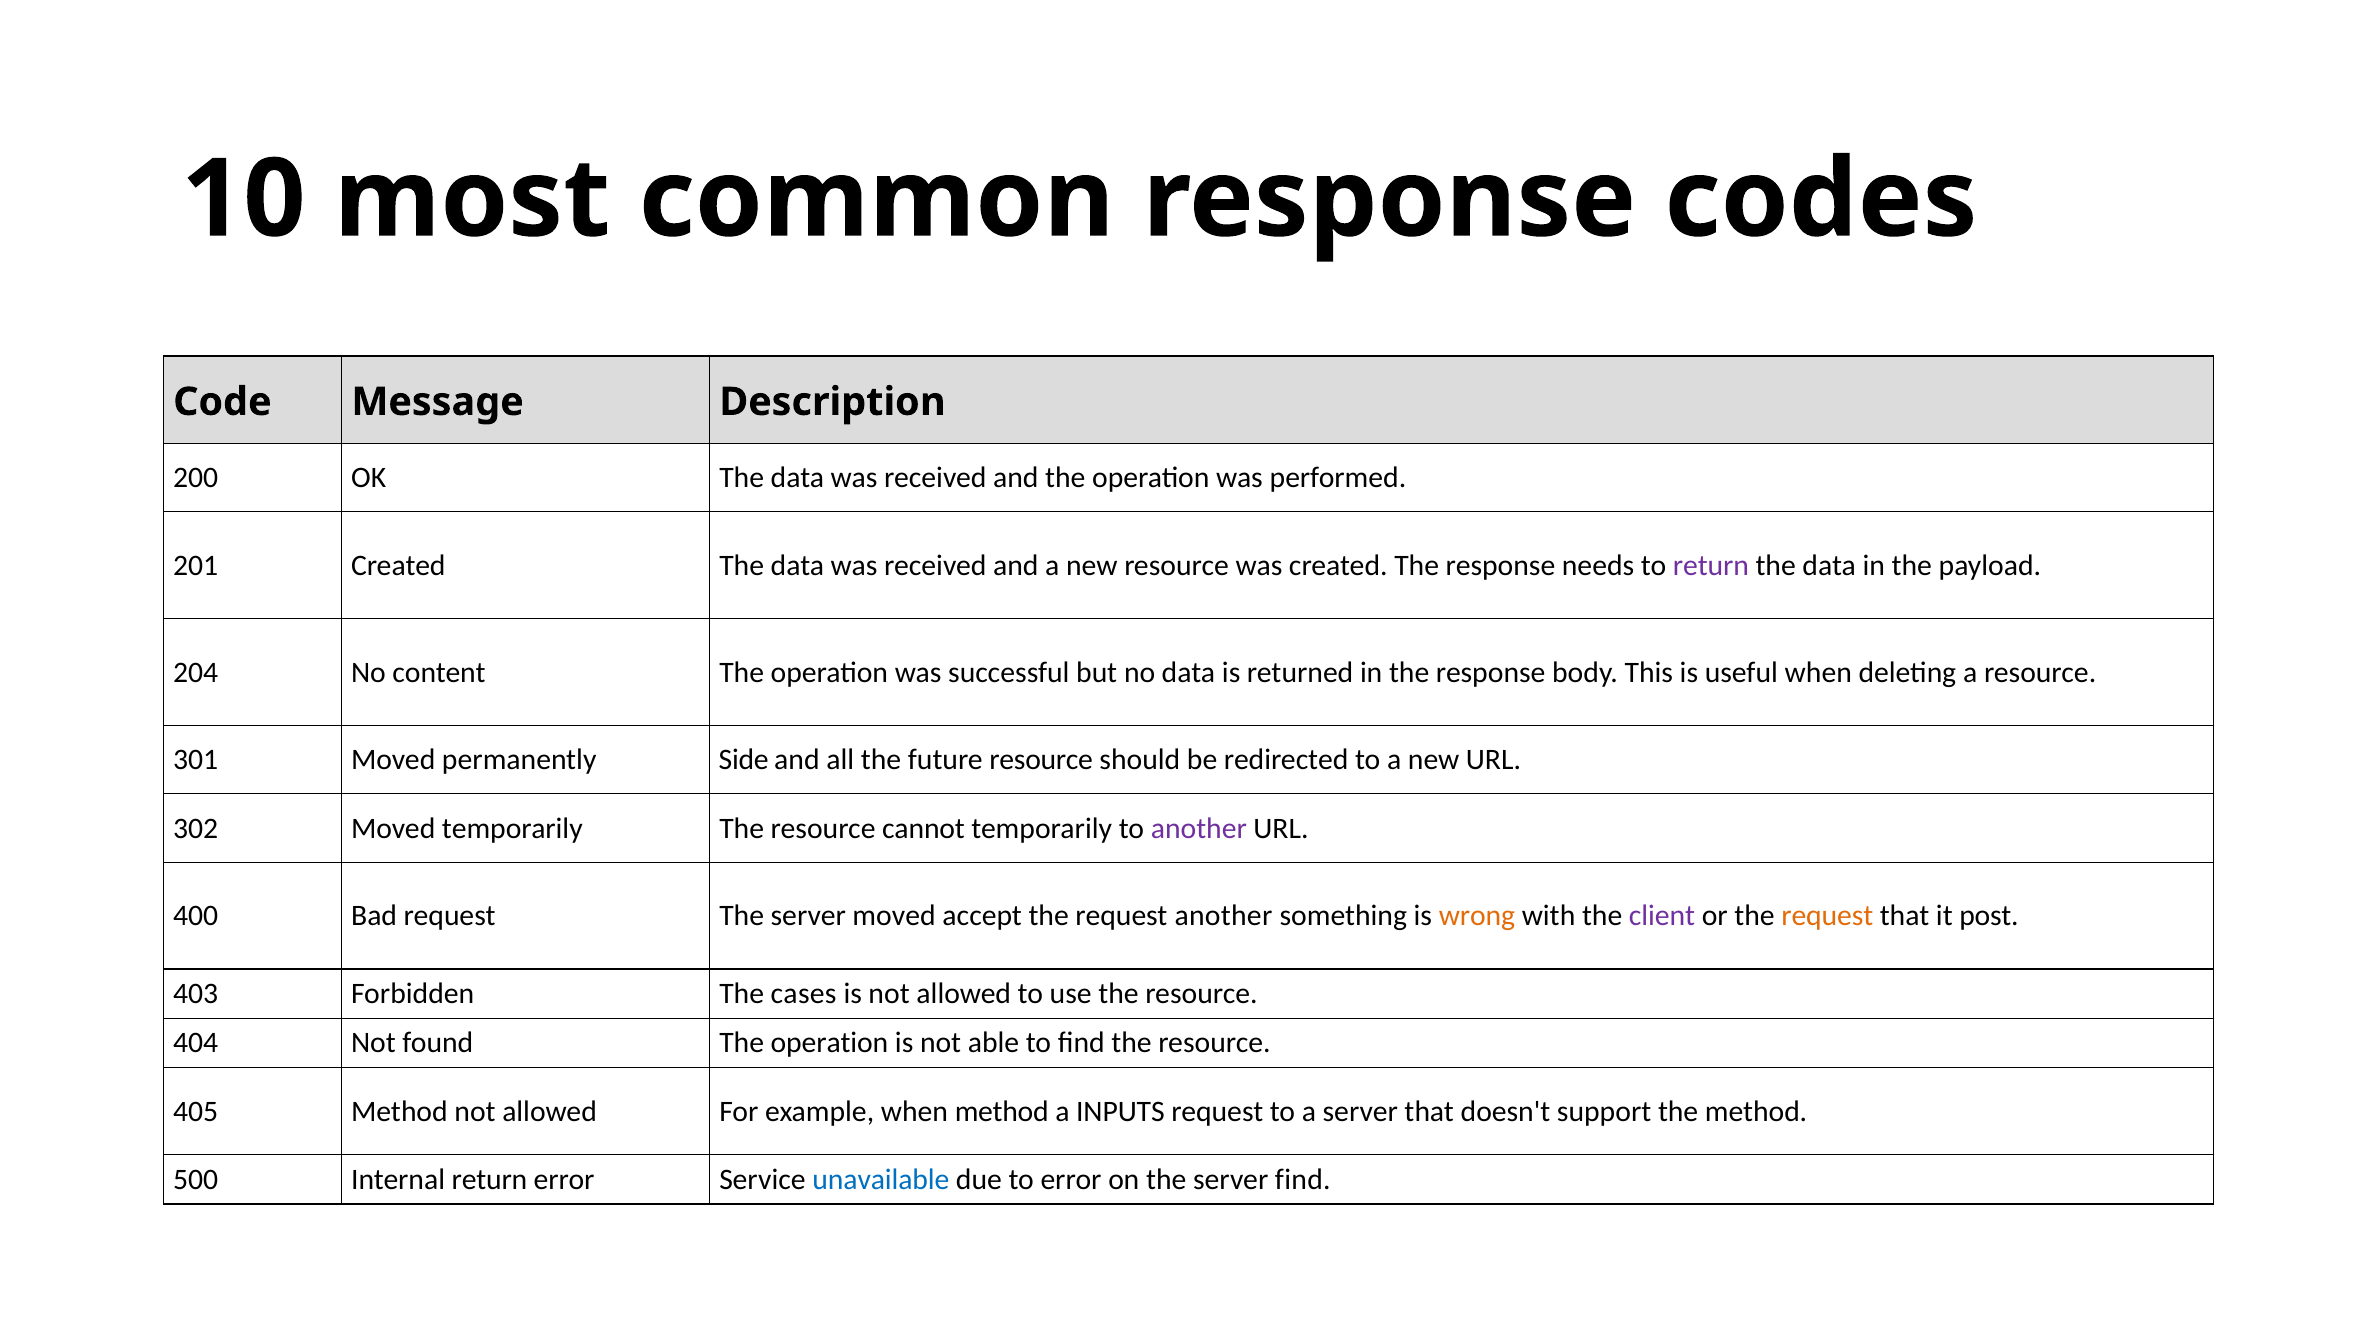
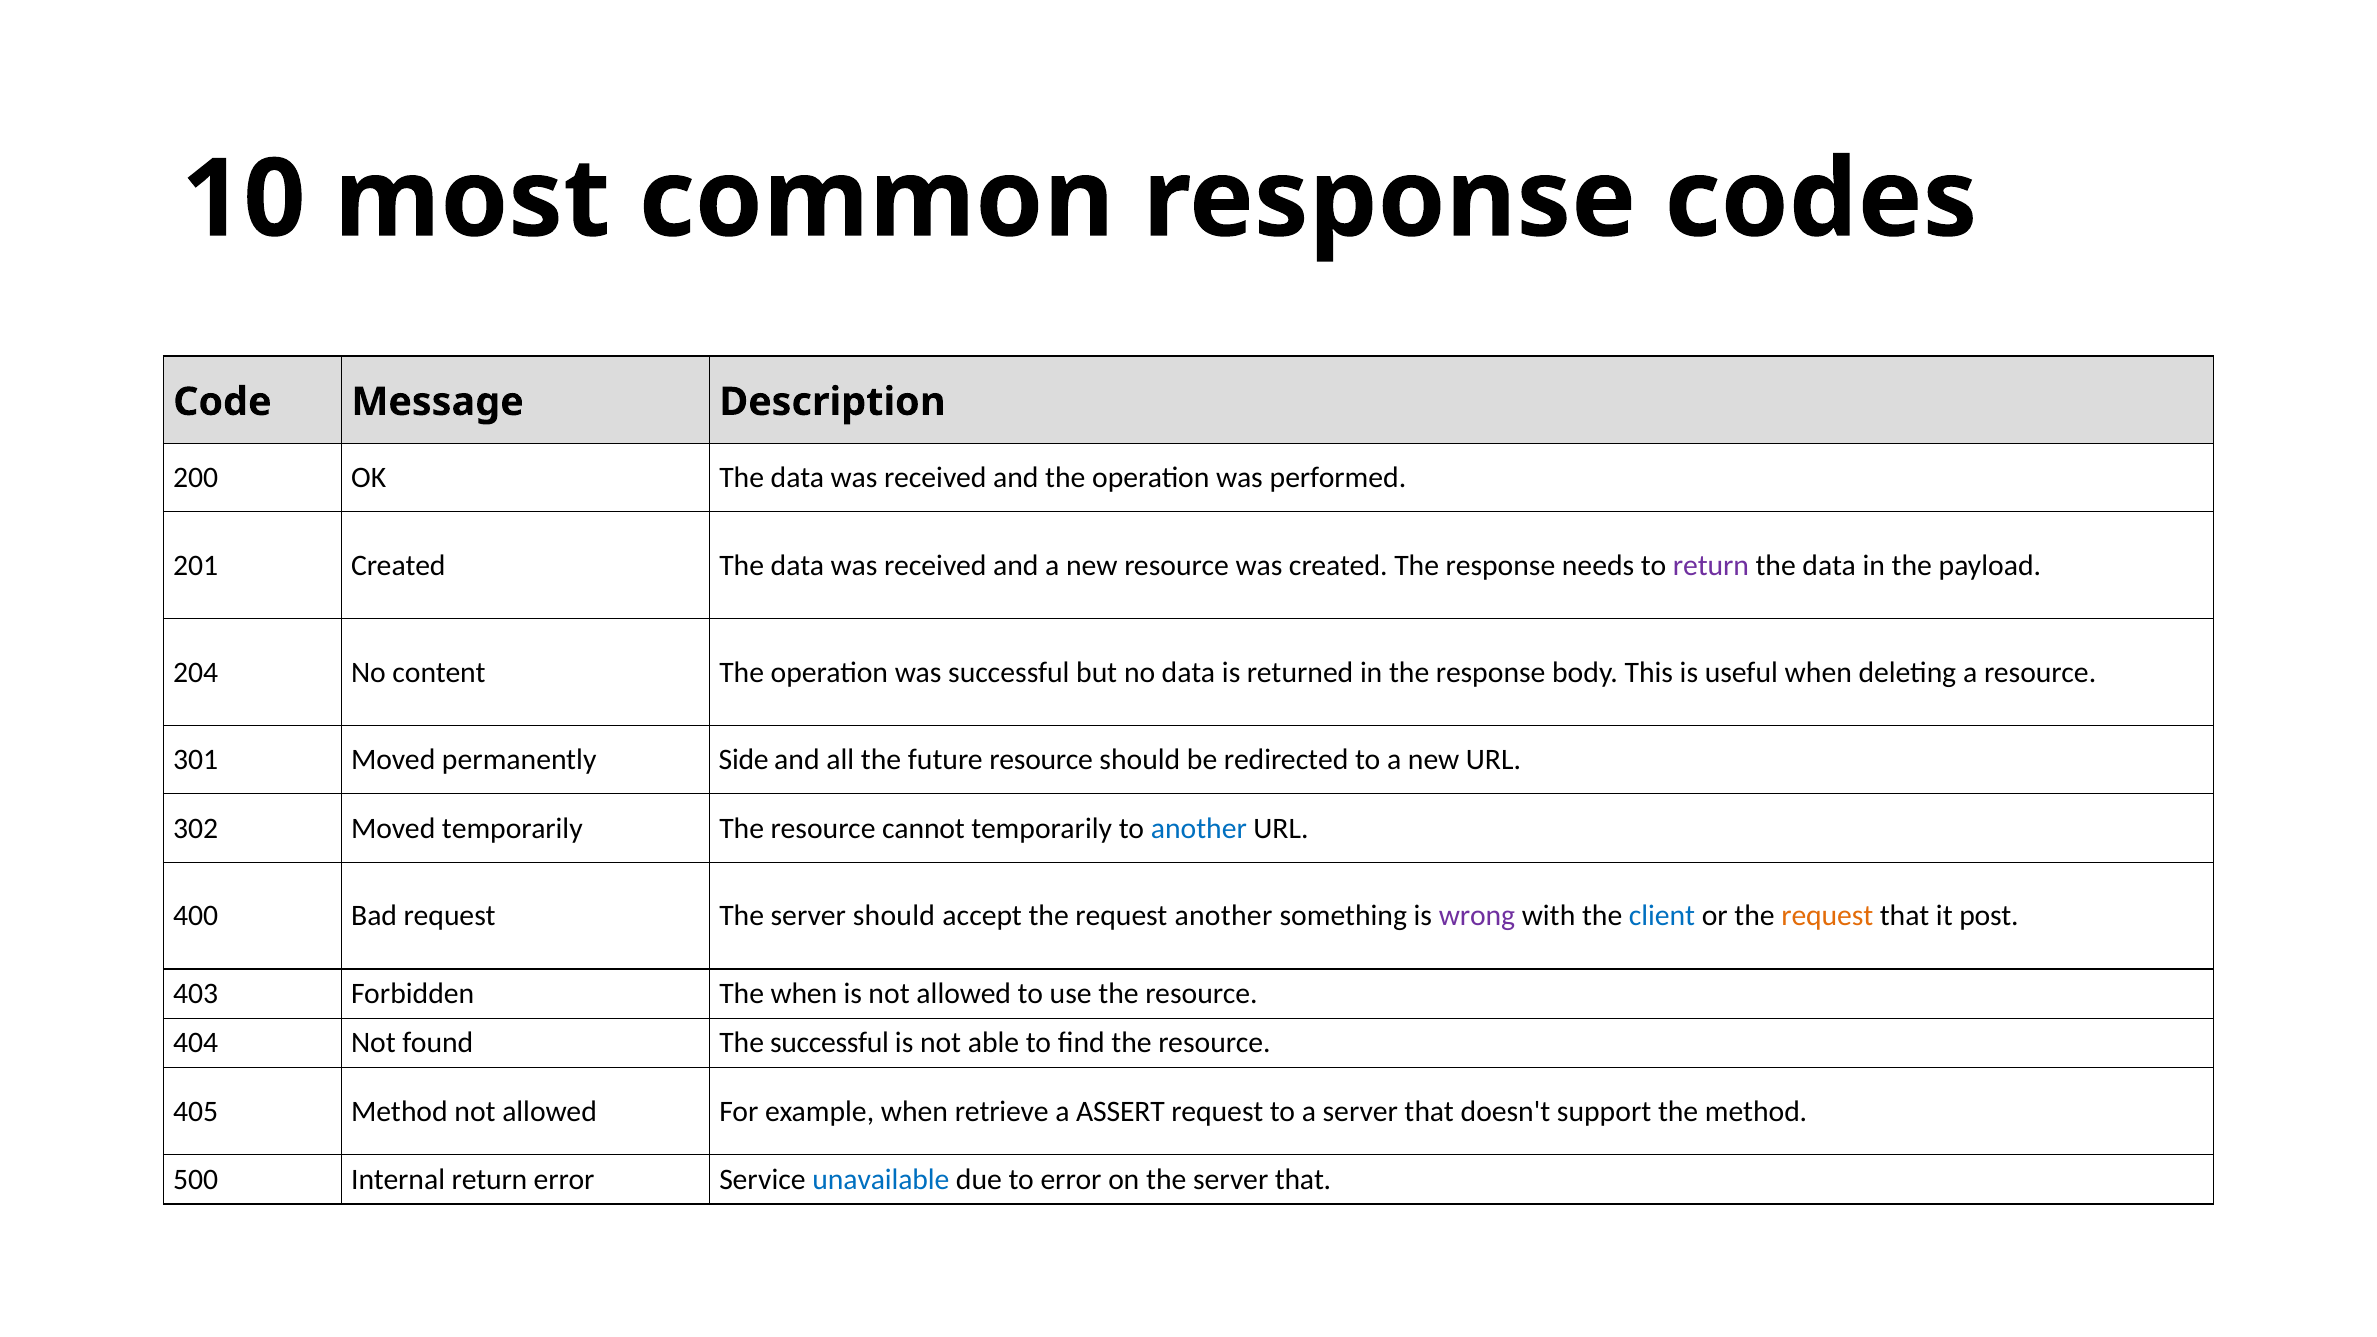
another at (1199, 828) colour: purple -> blue
server moved: moved -> should
wrong colour: orange -> purple
client colour: purple -> blue
The cases: cases -> when
found The operation: operation -> successful
when method: method -> retrieve
INPUTS: INPUTS -> ASSERT
the server find: find -> that
